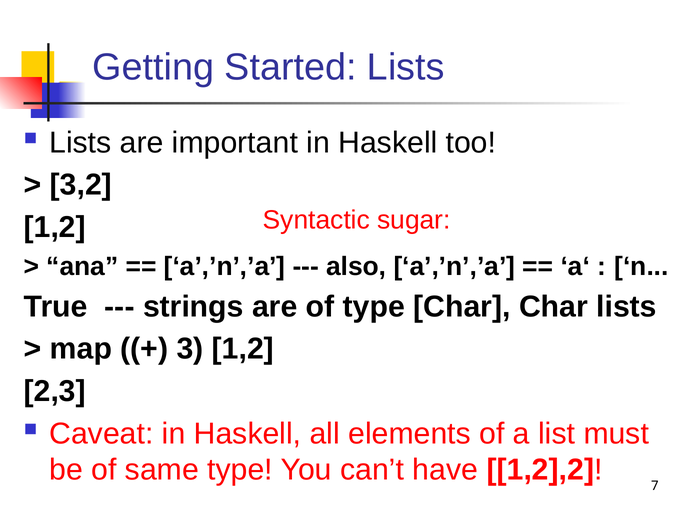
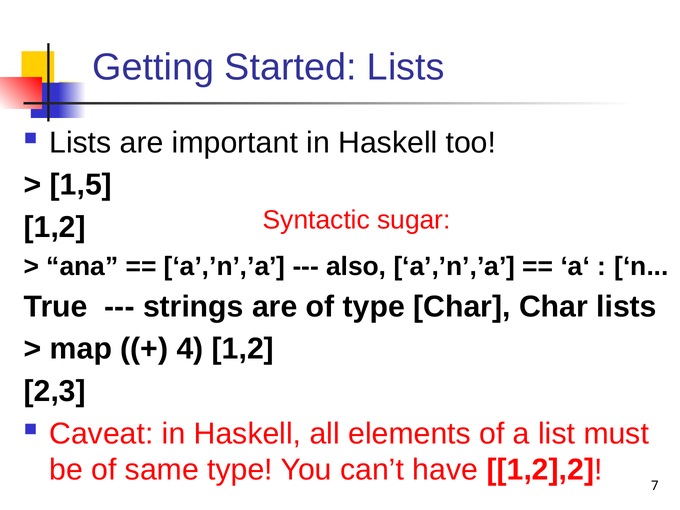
3,2: 3,2 -> 1,5
3: 3 -> 4
